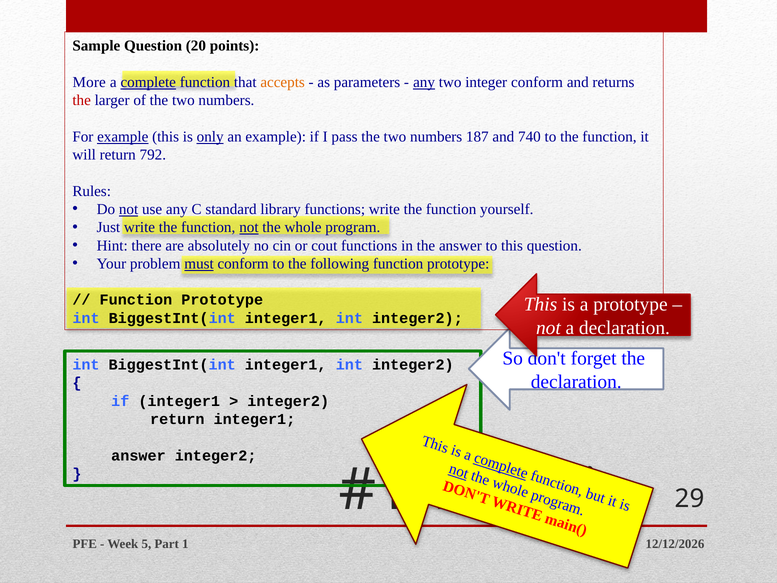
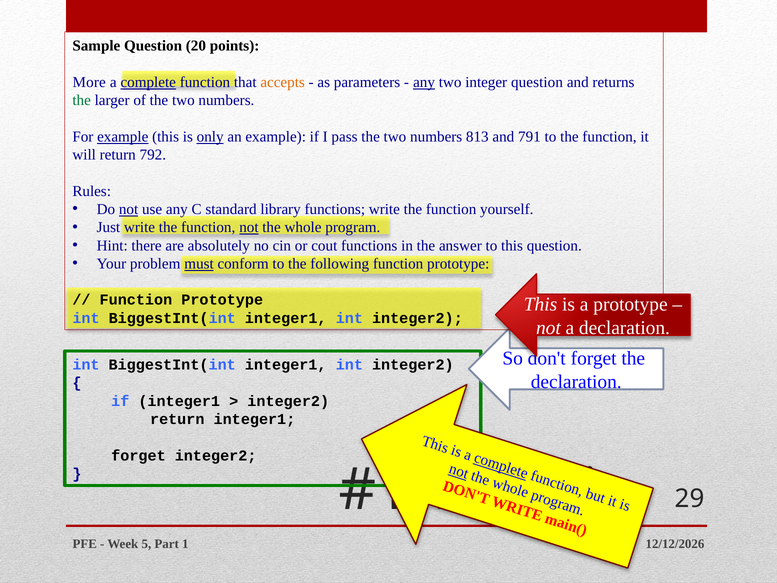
integer conform: conform -> question
the at (82, 100) colour: red -> green
187: 187 -> 813
740: 740 -> 791
answer at (138, 455): answer -> forget
